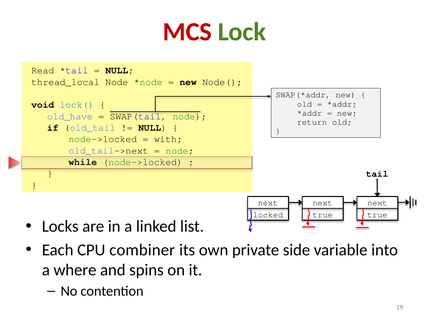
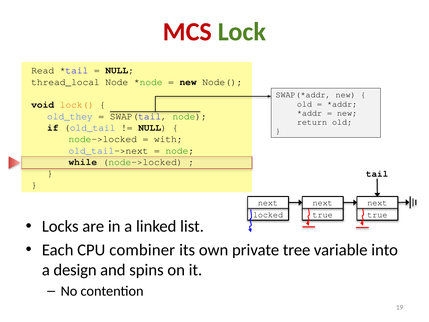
lock( colour: blue -> orange
old_have: old_have -> old_they
side: side -> tree
where: where -> design
